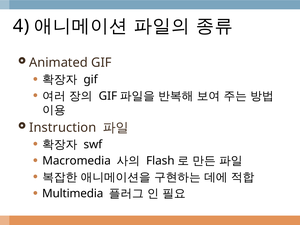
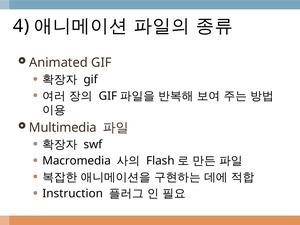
Instruction: Instruction -> Multimedia
Multimedia: Multimedia -> Instruction
